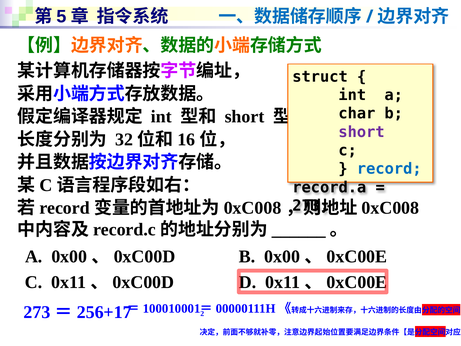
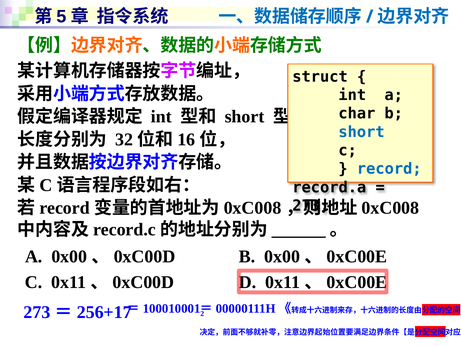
short at (362, 132) colour: purple -> blue
